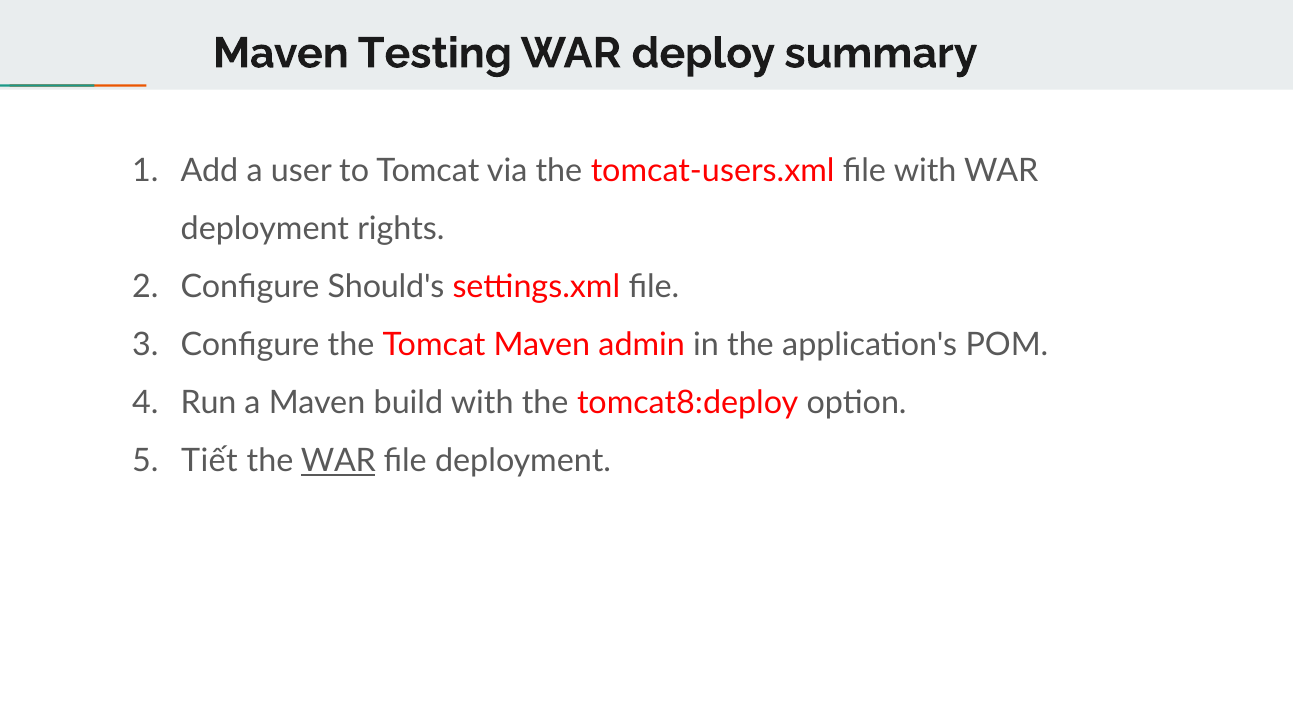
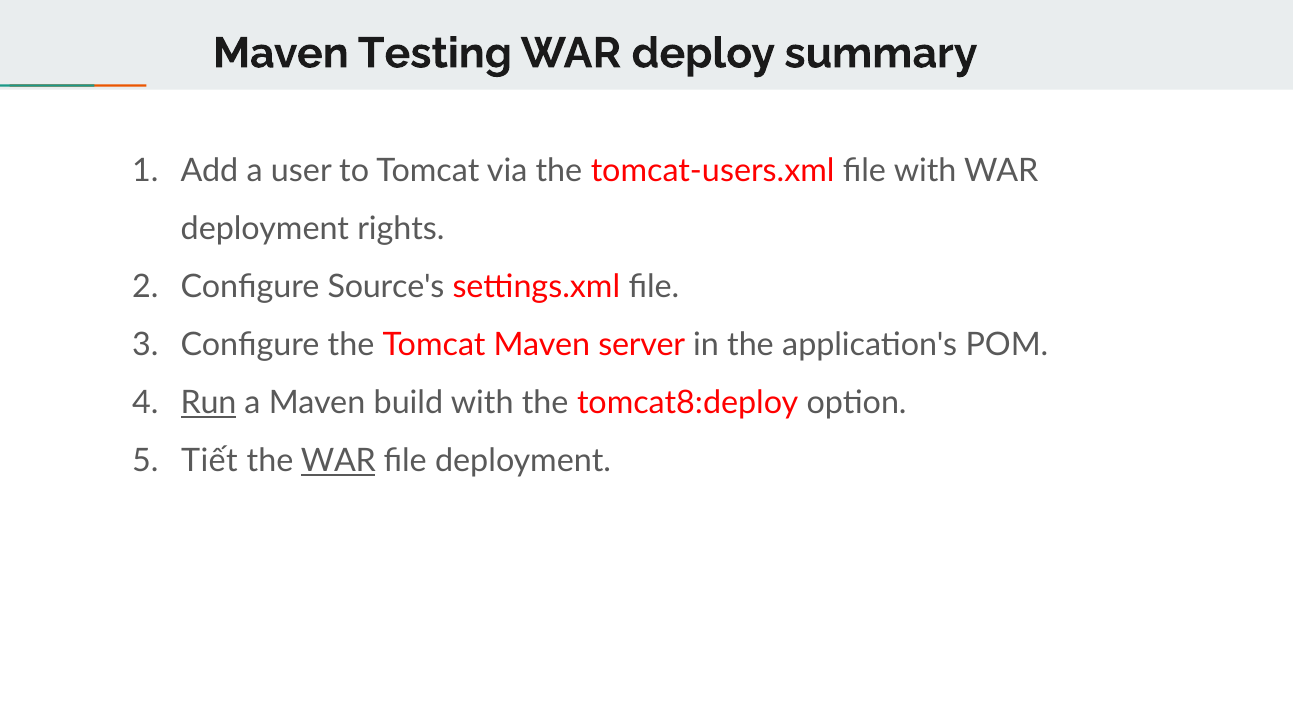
Should's: Should's -> Source's
admin: admin -> server
Run underline: none -> present
